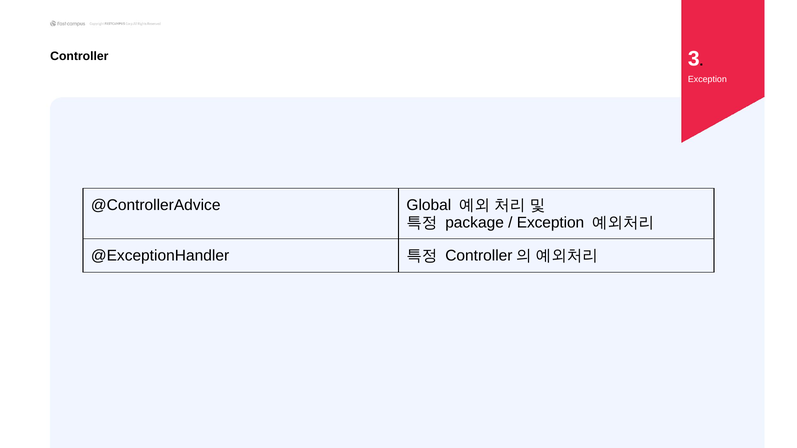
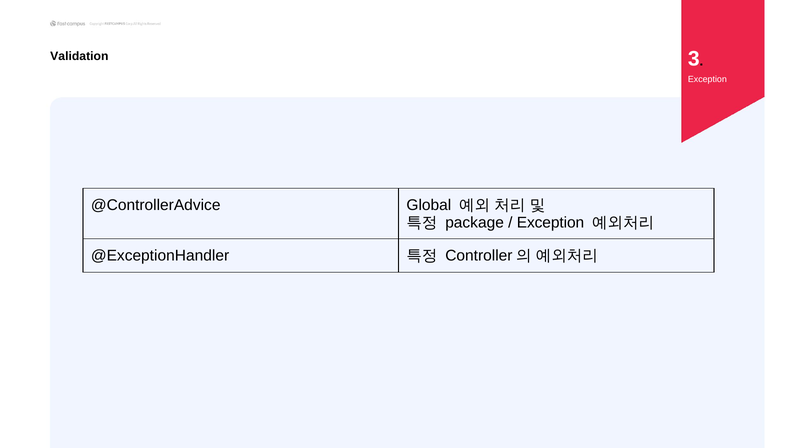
Controller at (79, 56): Controller -> Validation
